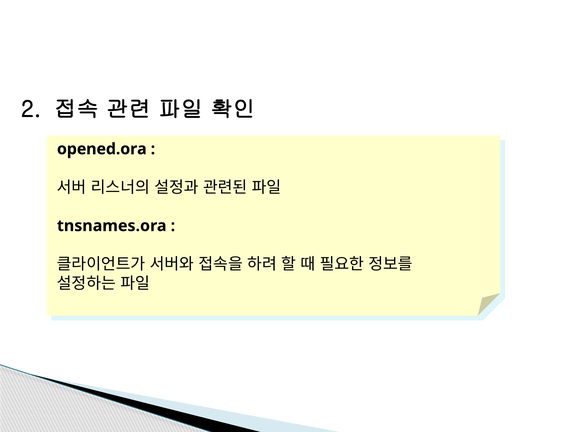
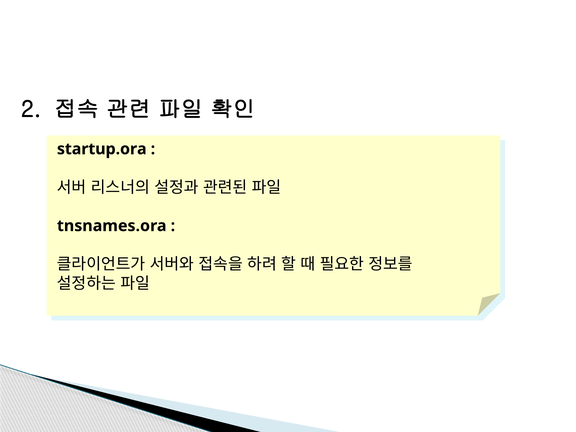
opened.ora: opened.ora -> startup.ora
